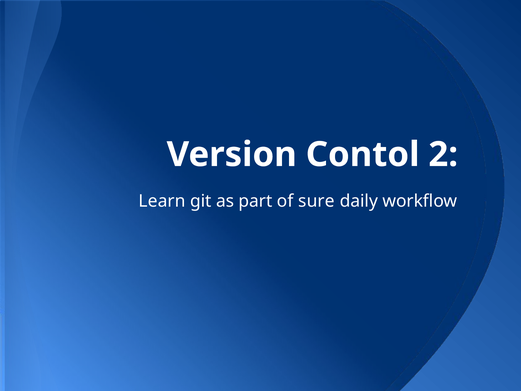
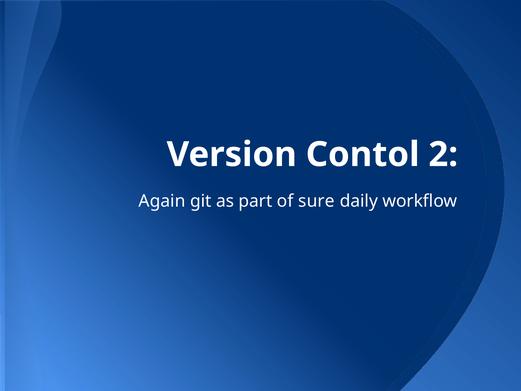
Learn: Learn -> Again
